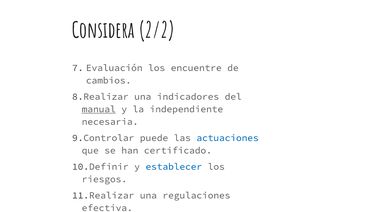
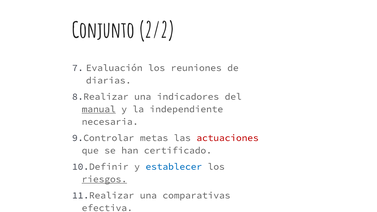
Considera: Considera -> Conjunto
encuentre: encuentre -> reuniones
cambios: cambios -> diarias
puede: puede -> metas
actuaciones colour: blue -> red
riesgos underline: none -> present
regulaciones: regulaciones -> comparativas
